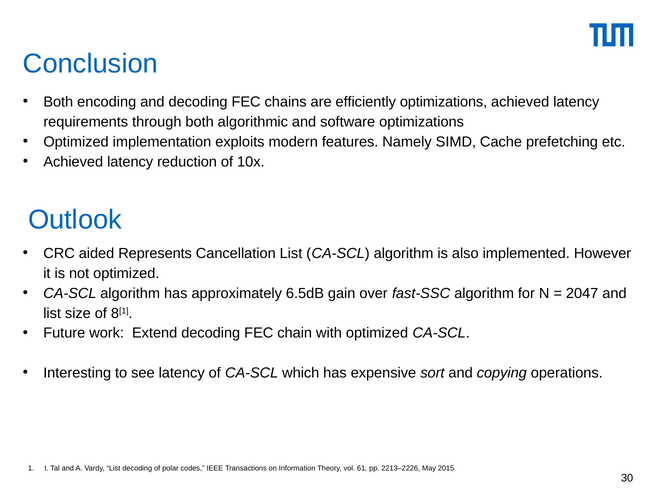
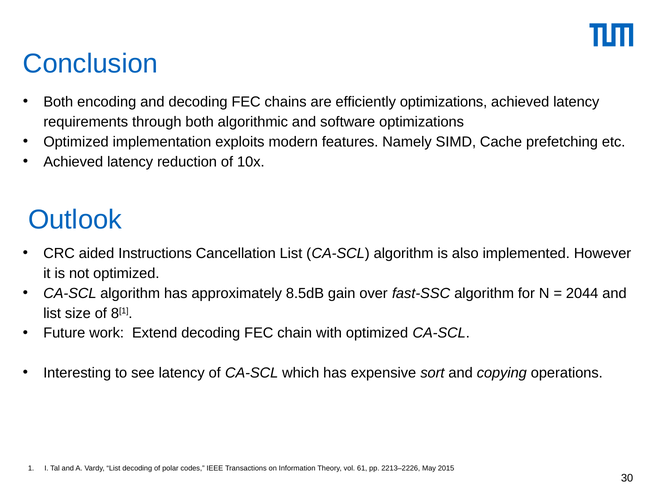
Represents: Represents -> Instructions
6.5dB: 6.5dB -> 8.5dB
2047: 2047 -> 2044
